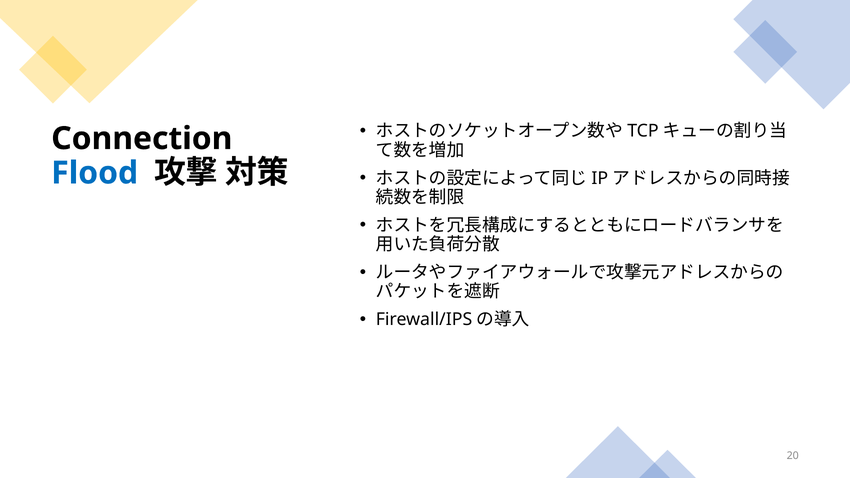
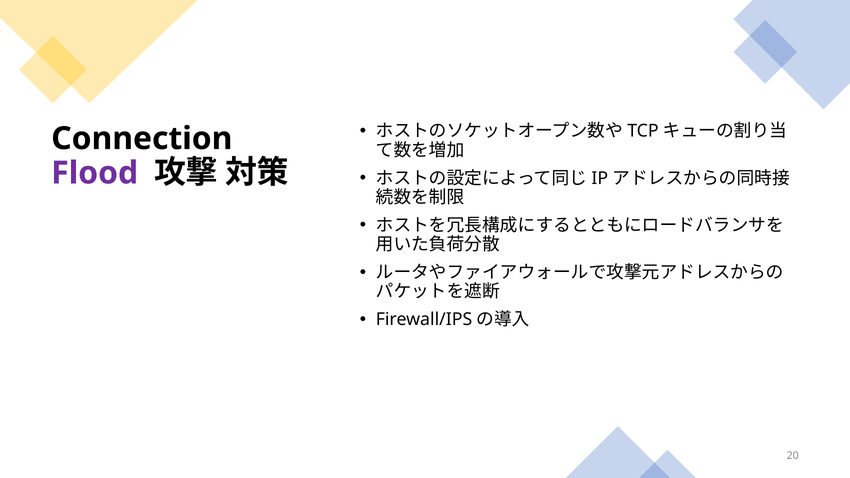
Flood colour: blue -> purple
